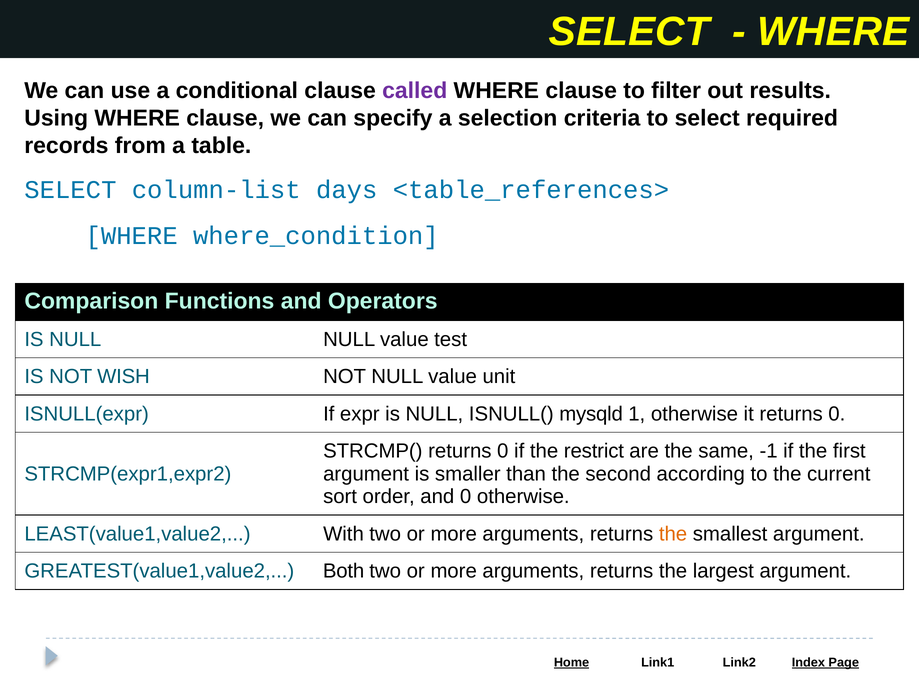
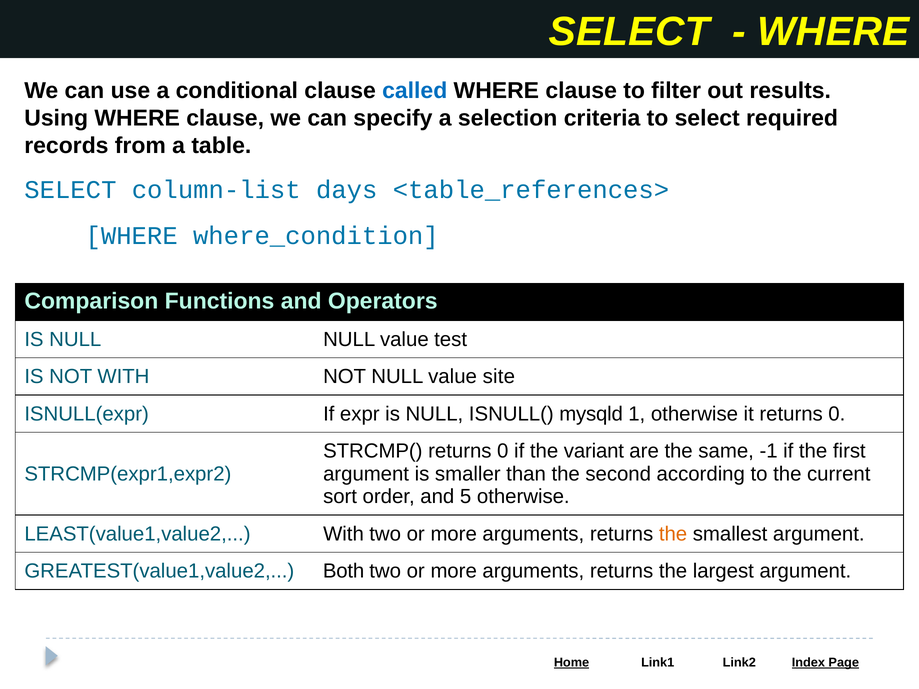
called colour: purple -> blue
NOT WISH: WISH -> WITH
unit: unit -> site
restrict: restrict -> variant
and 0: 0 -> 5
